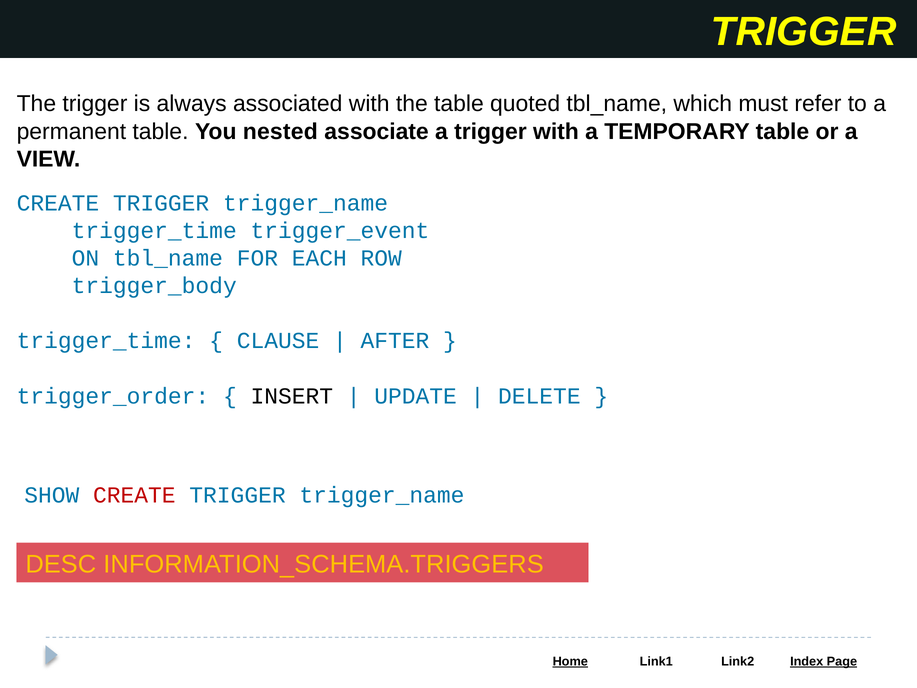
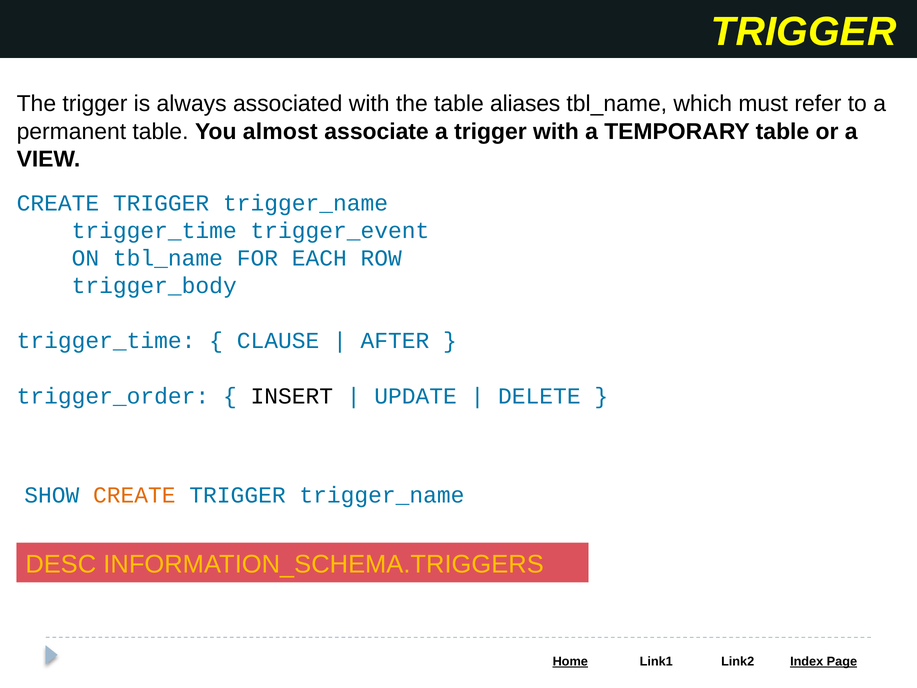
quoted: quoted -> aliases
nested: nested -> almost
CREATE at (134, 495) colour: red -> orange
